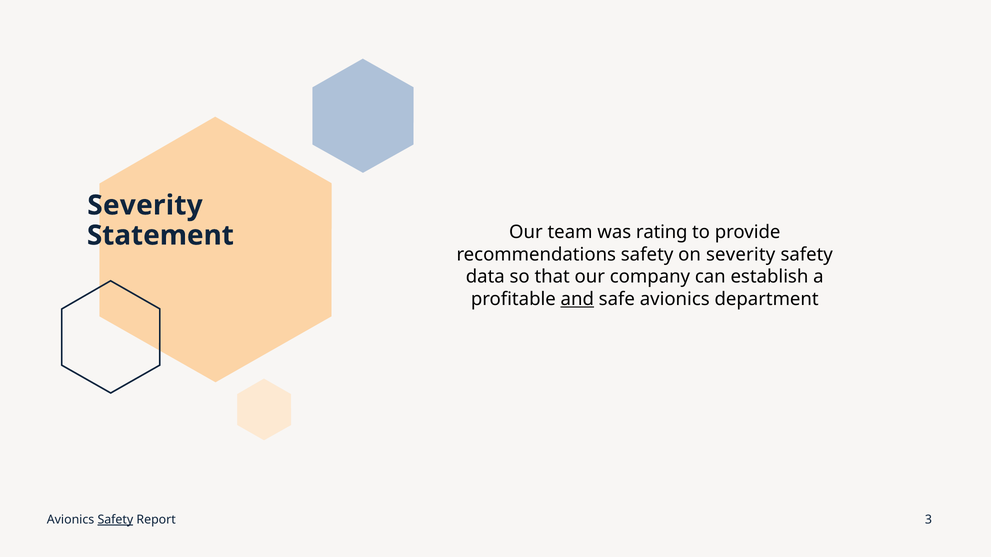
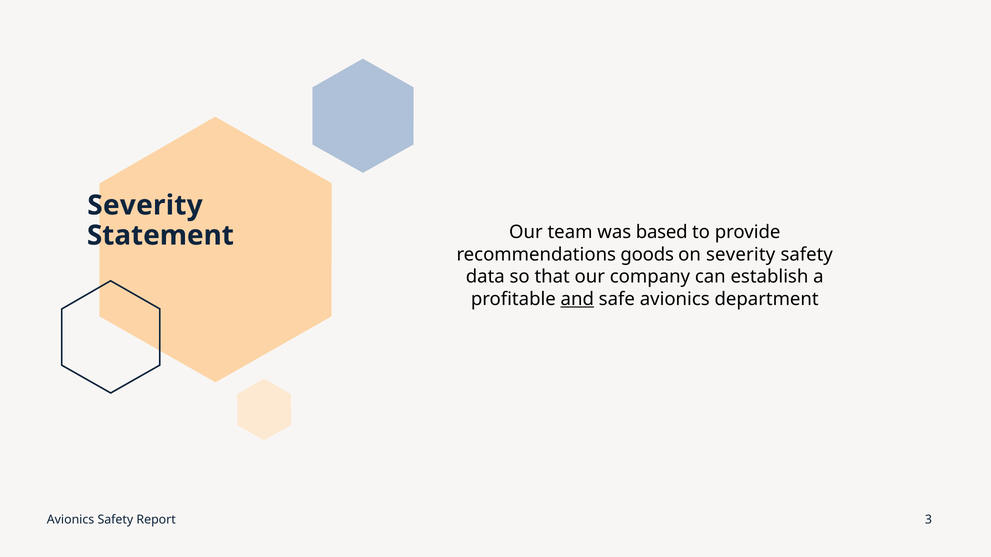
rating: rating -> based
recommendations safety: safety -> goods
Safety at (115, 520) underline: present -> none
